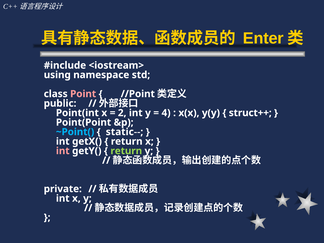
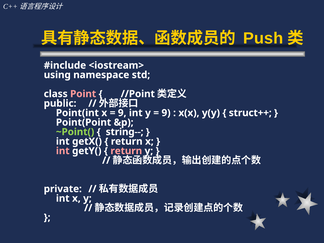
Enter: Enter -> Push
2 at (122, 113): 2 -> 9
4 at (166, 113): 4 -> 9
~Point( colour: light blue -> light green
static--: static-- -> string--
return at (126, 151) colour: light green -> pink
